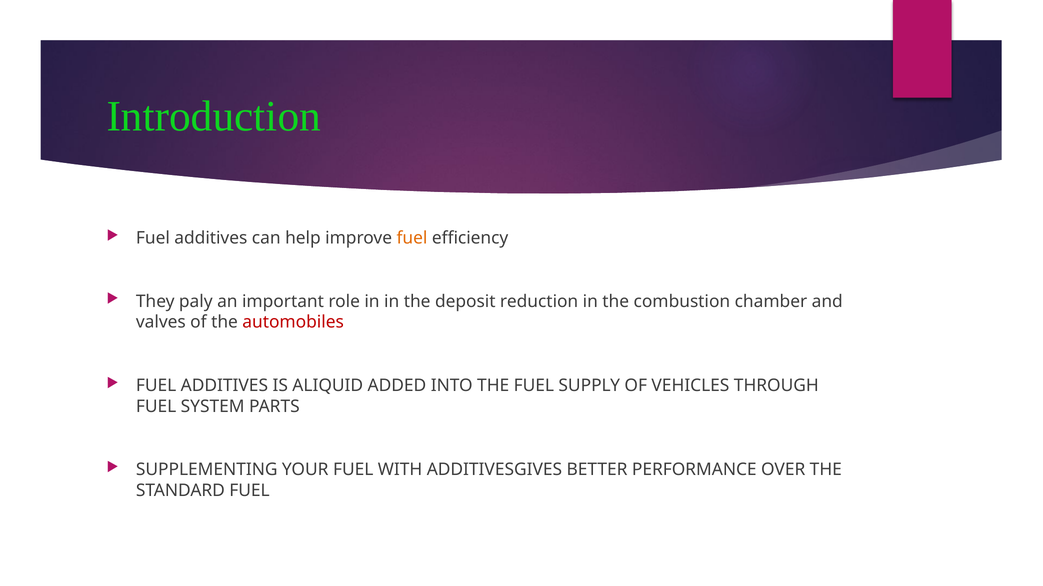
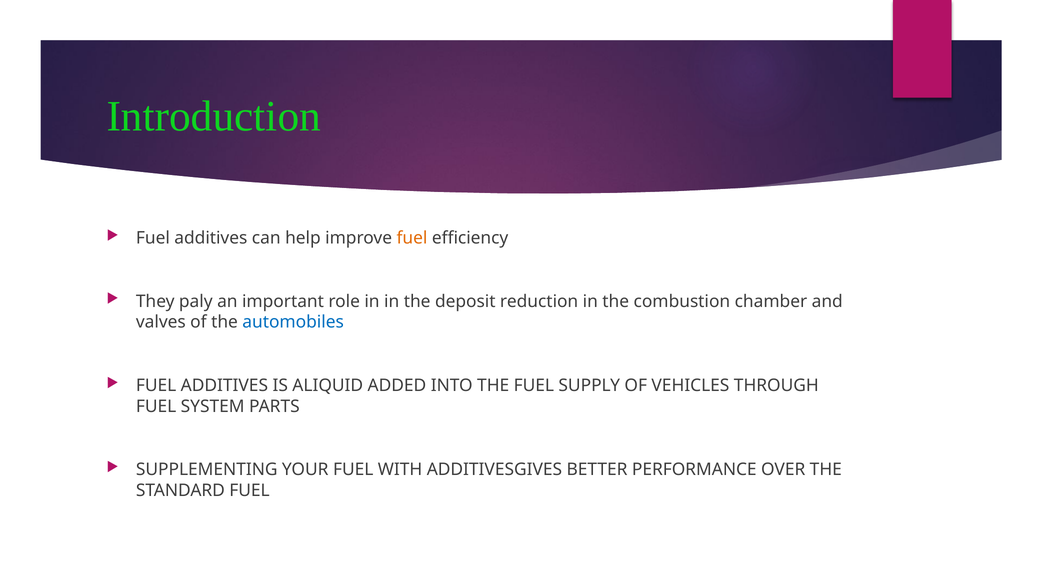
automobiles colour: red -> blue
